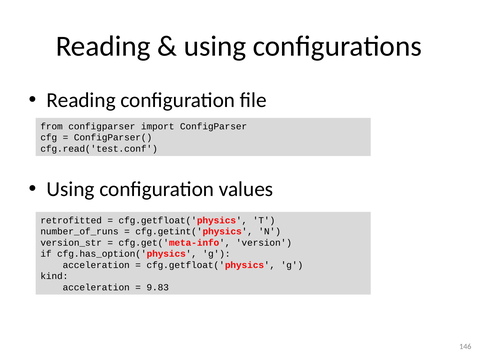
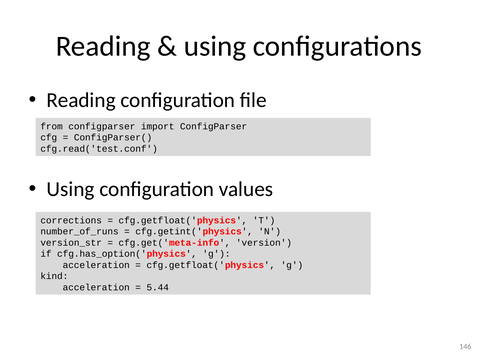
retrofitted: retrofitted -> corrections
9.83: 9.83 -> 5.44
